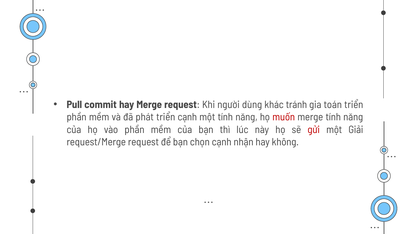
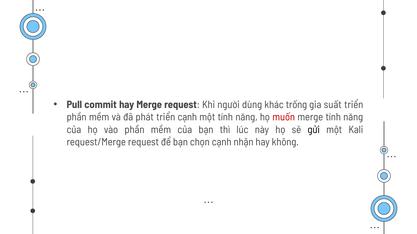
tránh: tránh -> trống
toán: toán -> suất
gửi colour: red -> black
Giải: Giải -> Kali
